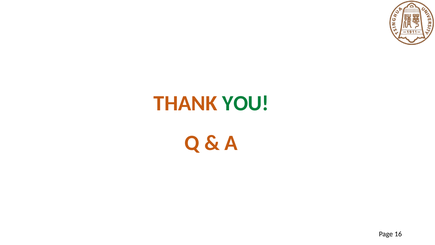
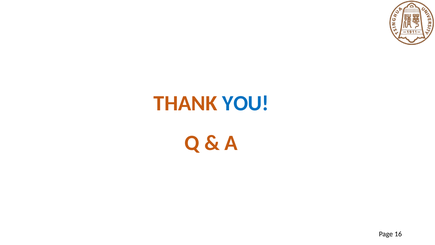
YOU colour: green -> blue
